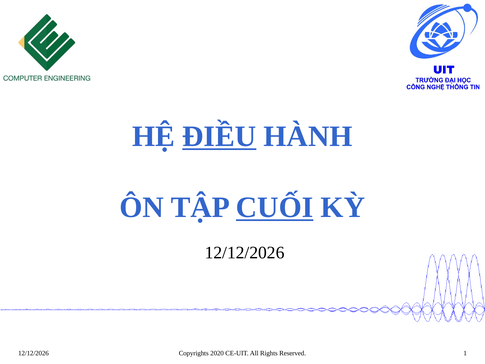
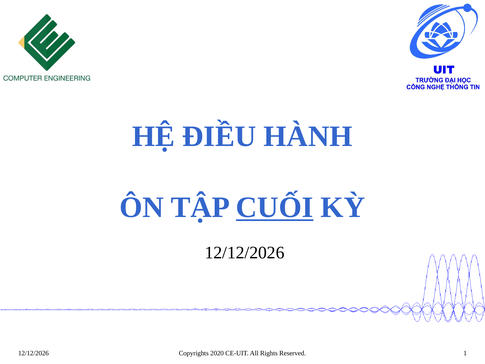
ĐIỀU underline: present -> none
